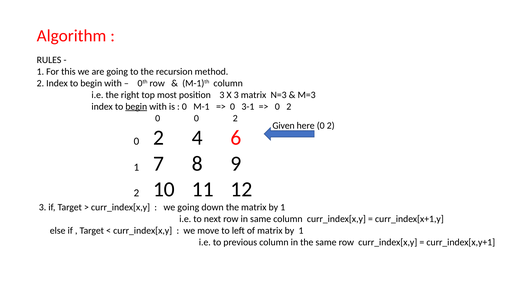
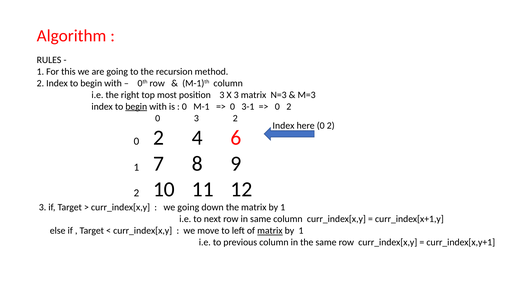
0 0: 0 -> 3
Given at (284, 126): Given -> Index
matrix at (270, 231) underline: none -> present
